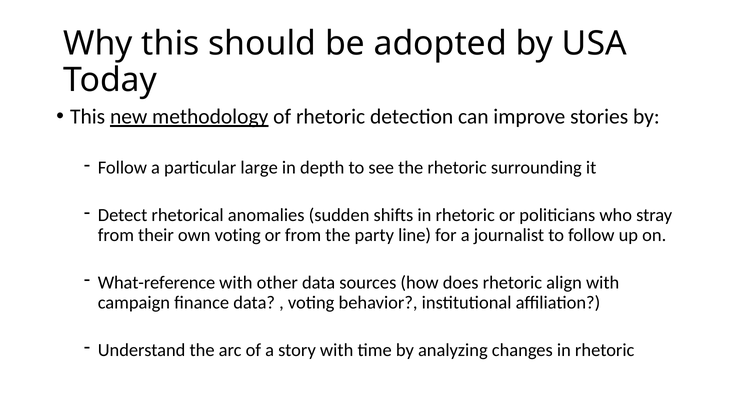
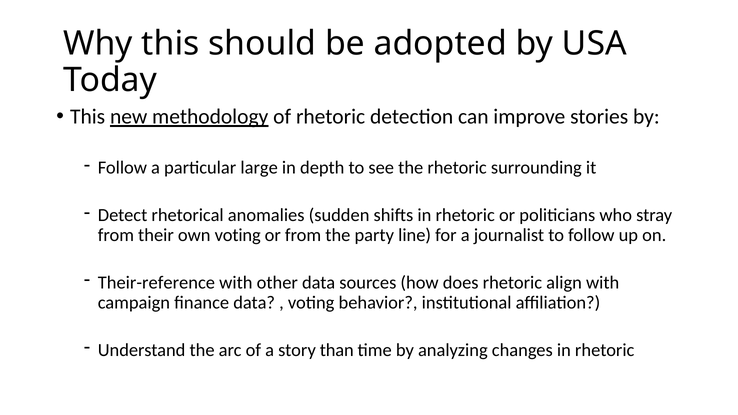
What-reference: What-reference -> Their-reference
story with: with -> than
